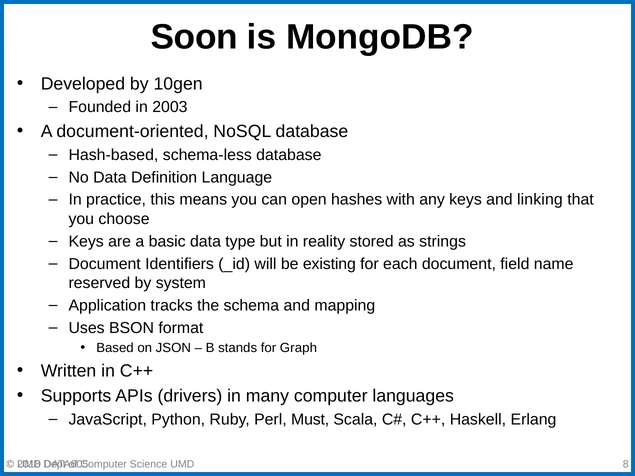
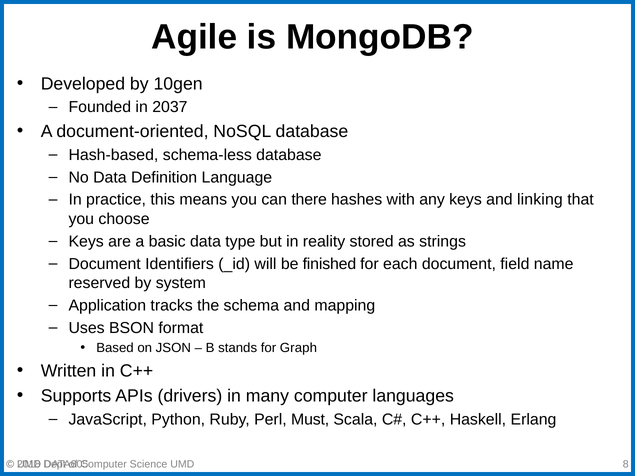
Soon: Soon -> Agile
2003: 2003 -> 2037
open: open -> there
existing: existing -> finished
